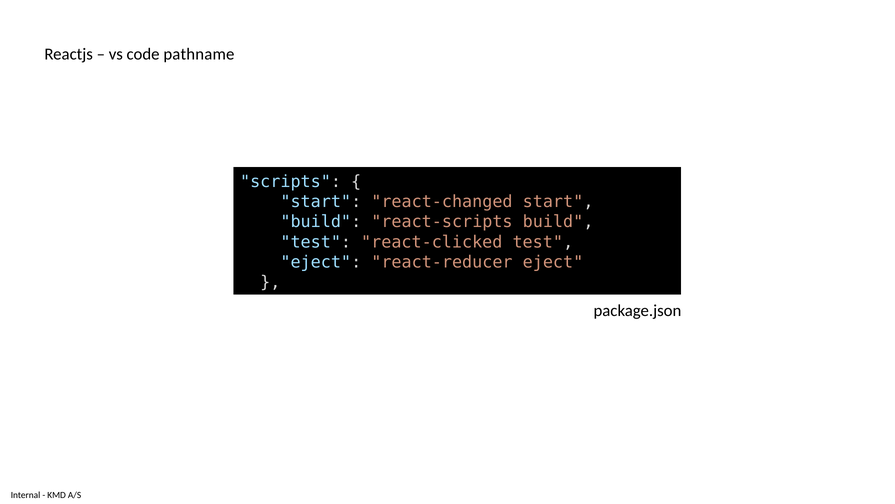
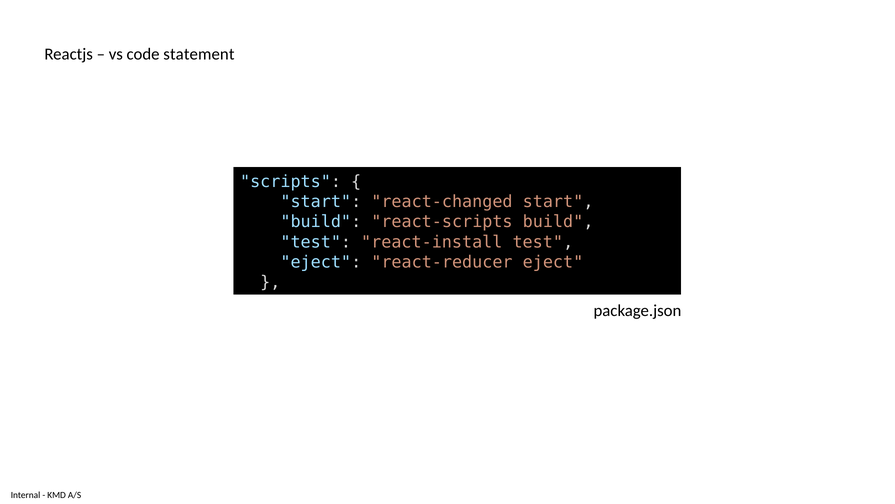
pathname: pathname -> statement
react-clicked: react-clicked -> react-install
